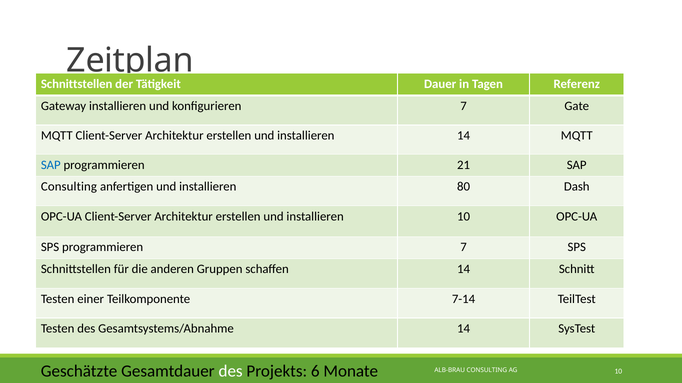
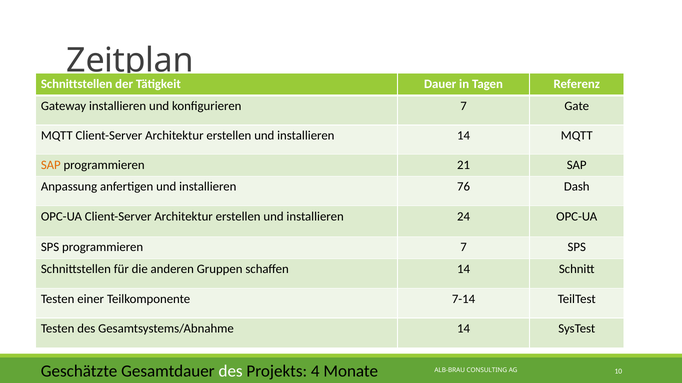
SAP at (51, 165) colour: blue -> orange
Consulting at (69, 187): Consulting -> Anpassung
80: 80 -> 76
installieren 10: 10 -> 24
6: 6 -> 4
